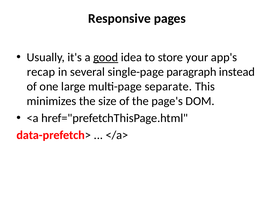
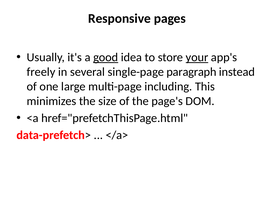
your underline: none -> present
recap: recap -> freely
separate: separate -> including
